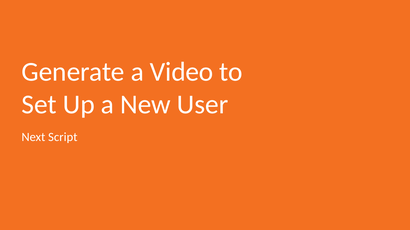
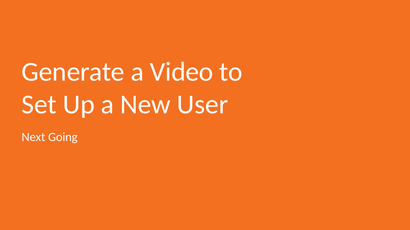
Script: Script -> Going
